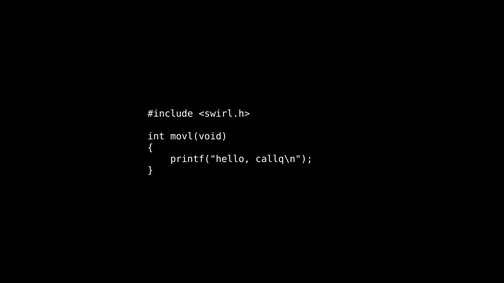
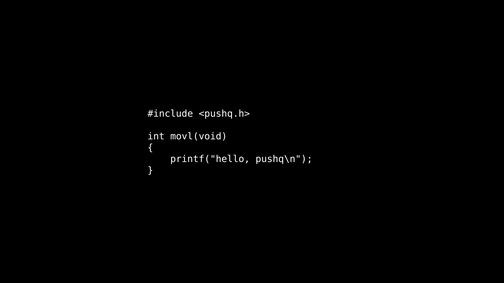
<swirl.h>: <swirl.h> -> <pushq.h>
callq\n: callq\n -> pushq\n
